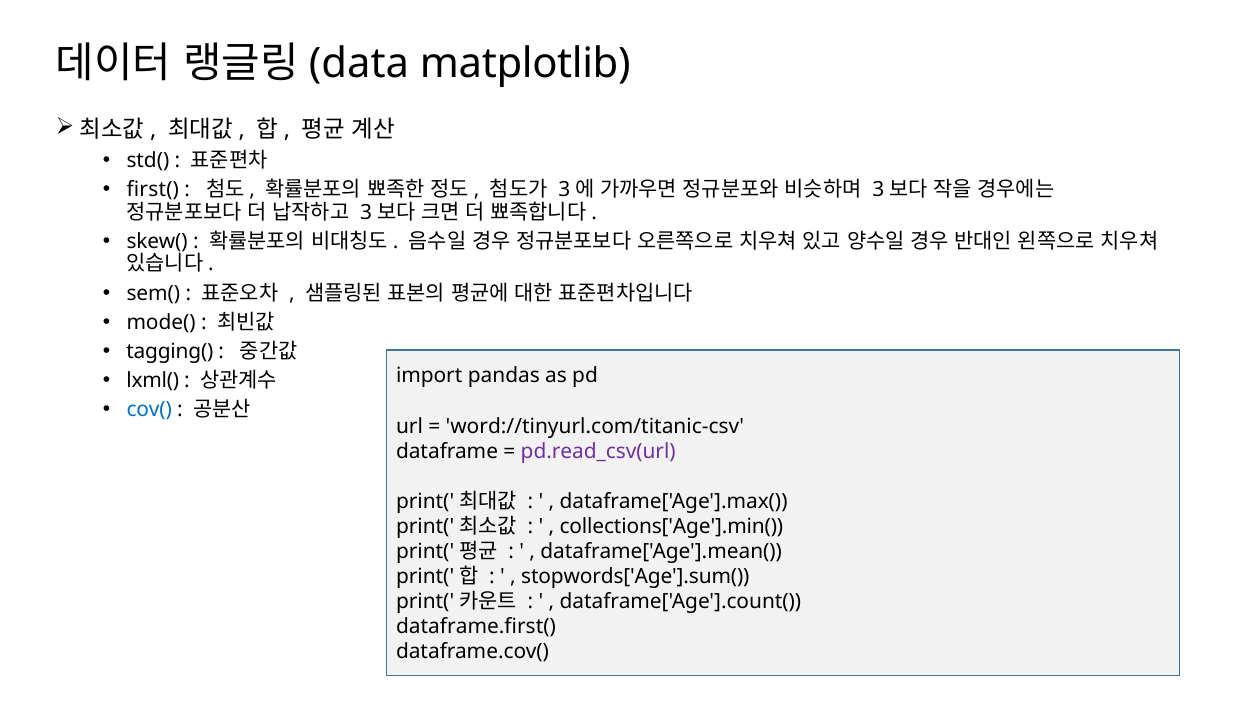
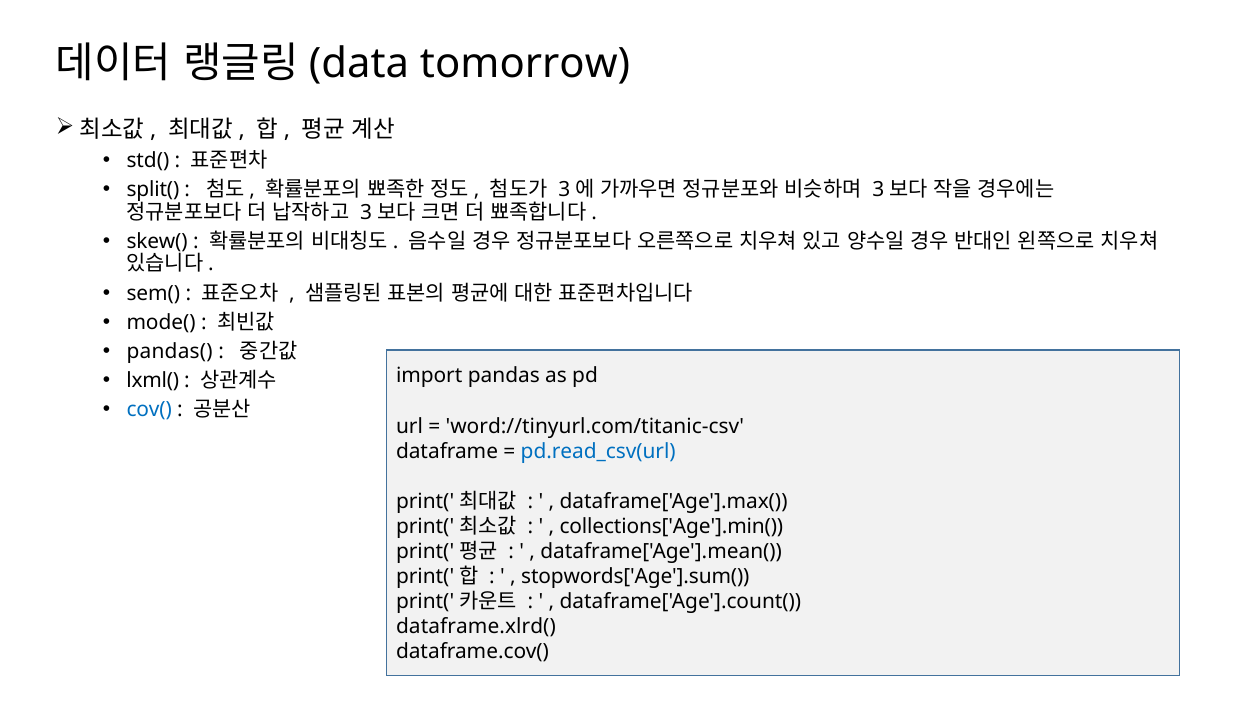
matplotlib: matplotlib -> tomorrow
first(: first( -> split(
tagging(: tagging( -> pandas(
pd.read_csv(url colour: purple -> blue
dataframe.first(: dataframe.first( -> dataframe.xlrd(
